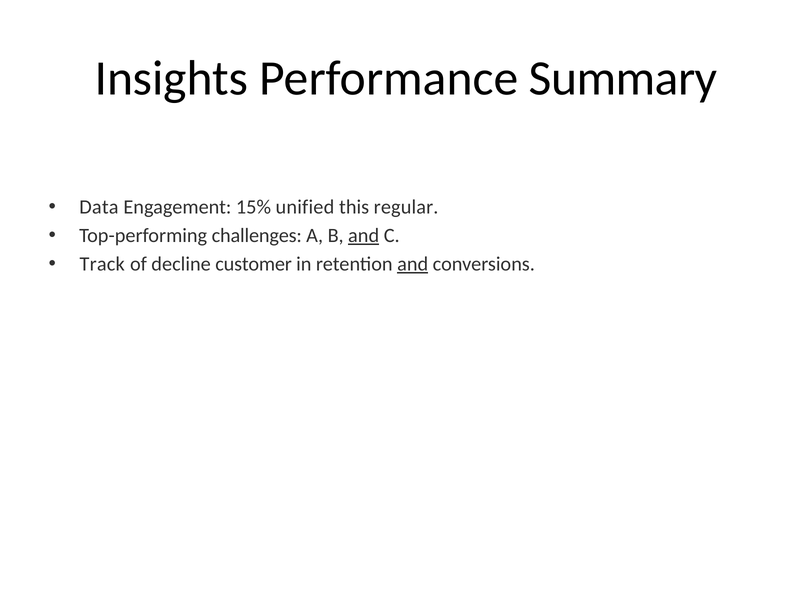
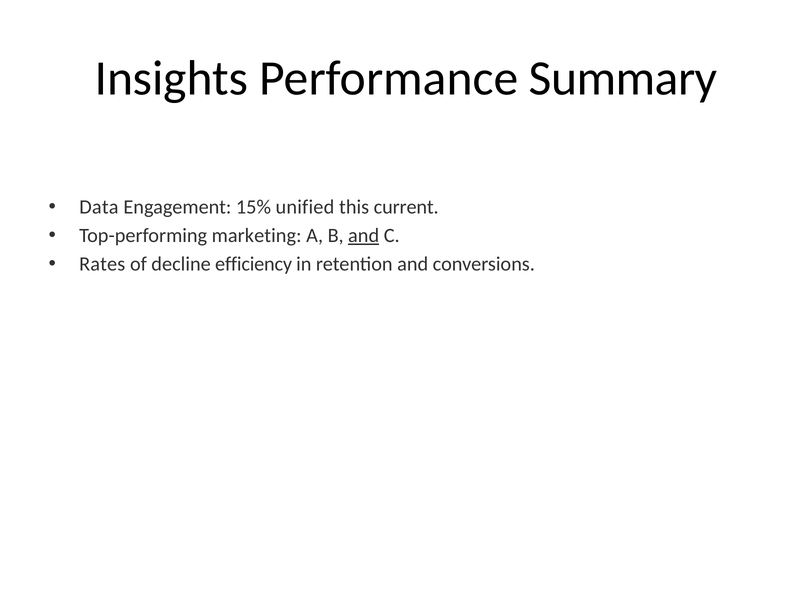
regular: regular -> current
challenges: challenges -> marketing
Track: Track -> Rates
customer: customer -> efficiency
and at (413, 264) underline: present -> none
